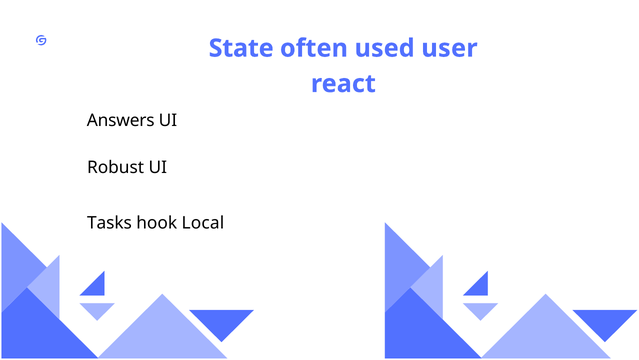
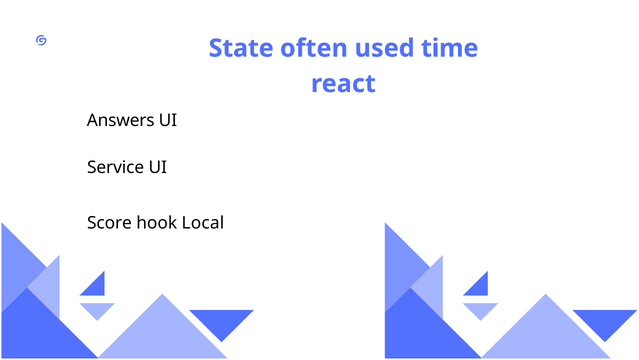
user: user -> time
Robust: Robust -> Service
Tasks: Tasks -> Score
